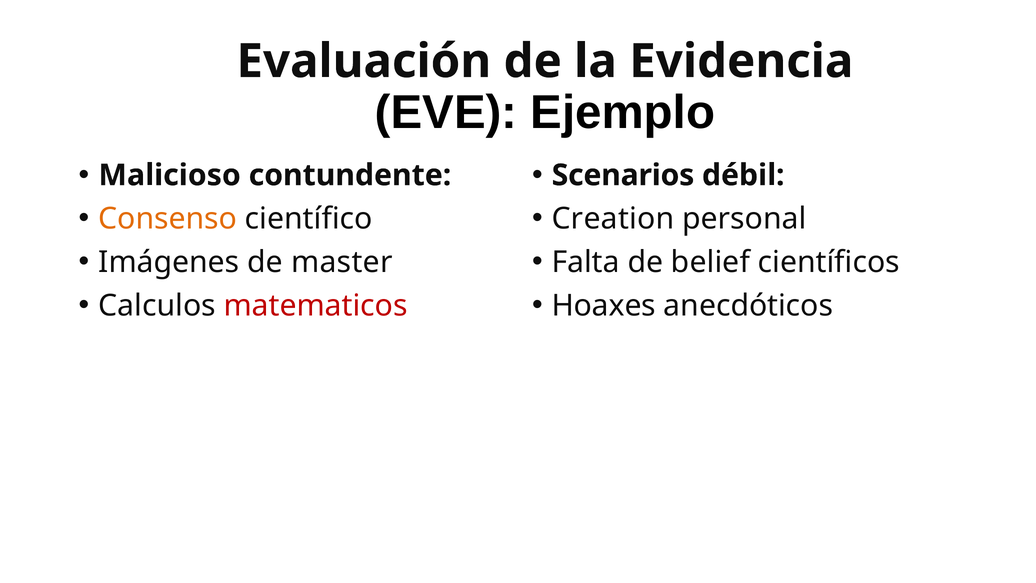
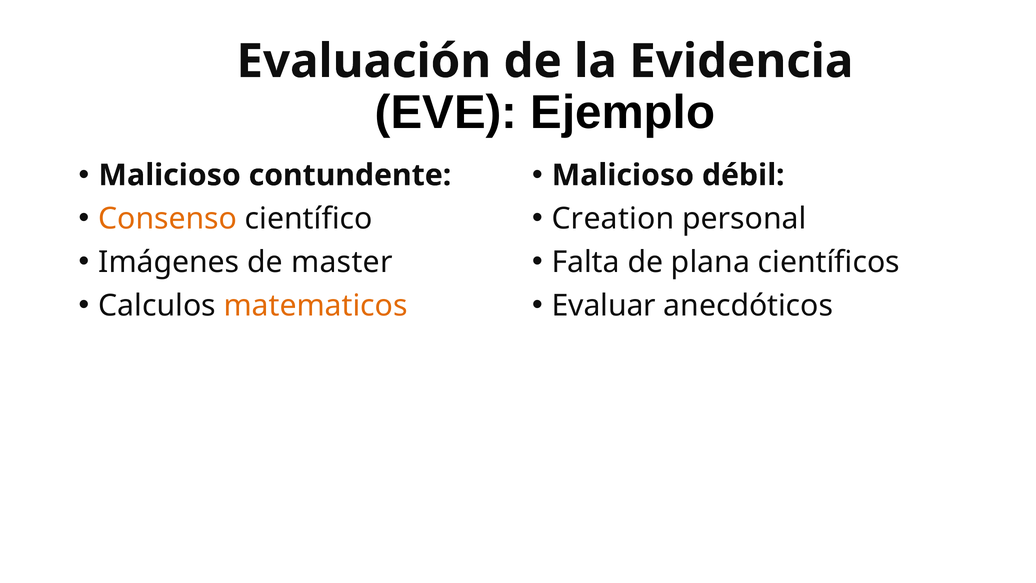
Scenarios at (623, 175): Scenarios -> Malicioso
belief: belief -> plana
matematicos colour: red -> orange
Hoaxes: Hoaxes -> Evaluar
